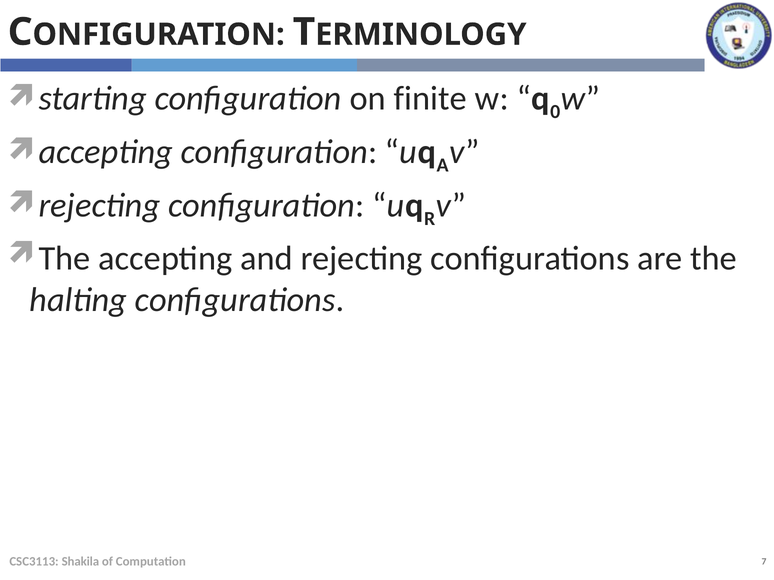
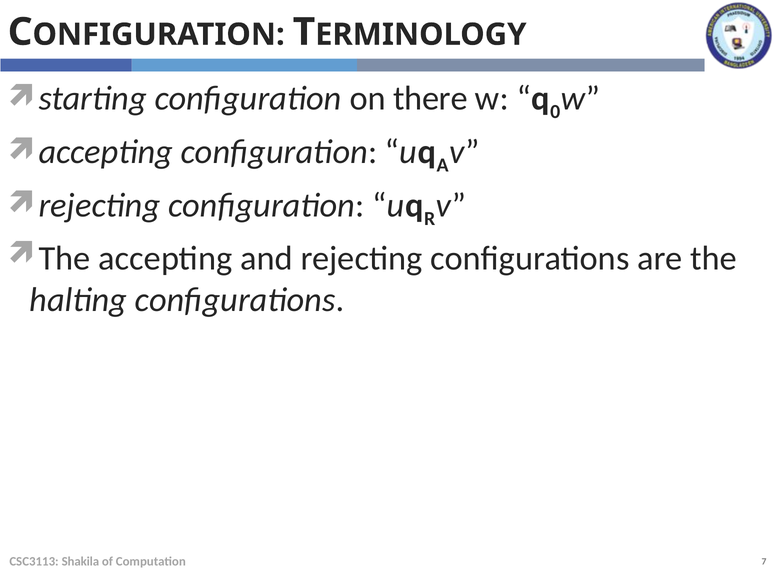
finite: finite -> there
